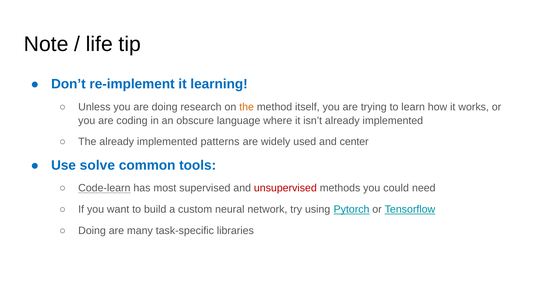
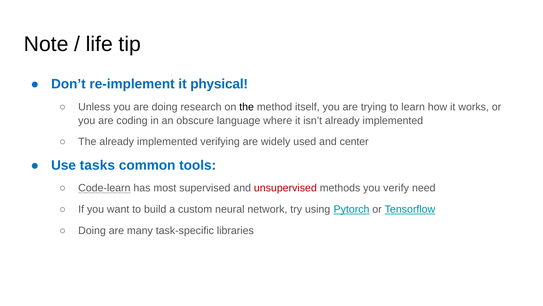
learning: learning -> physical
the at (247, 107) colour: orange -> black
patterns: patterns -> verifying
solve: solve -> tasks
could: could -> verify
